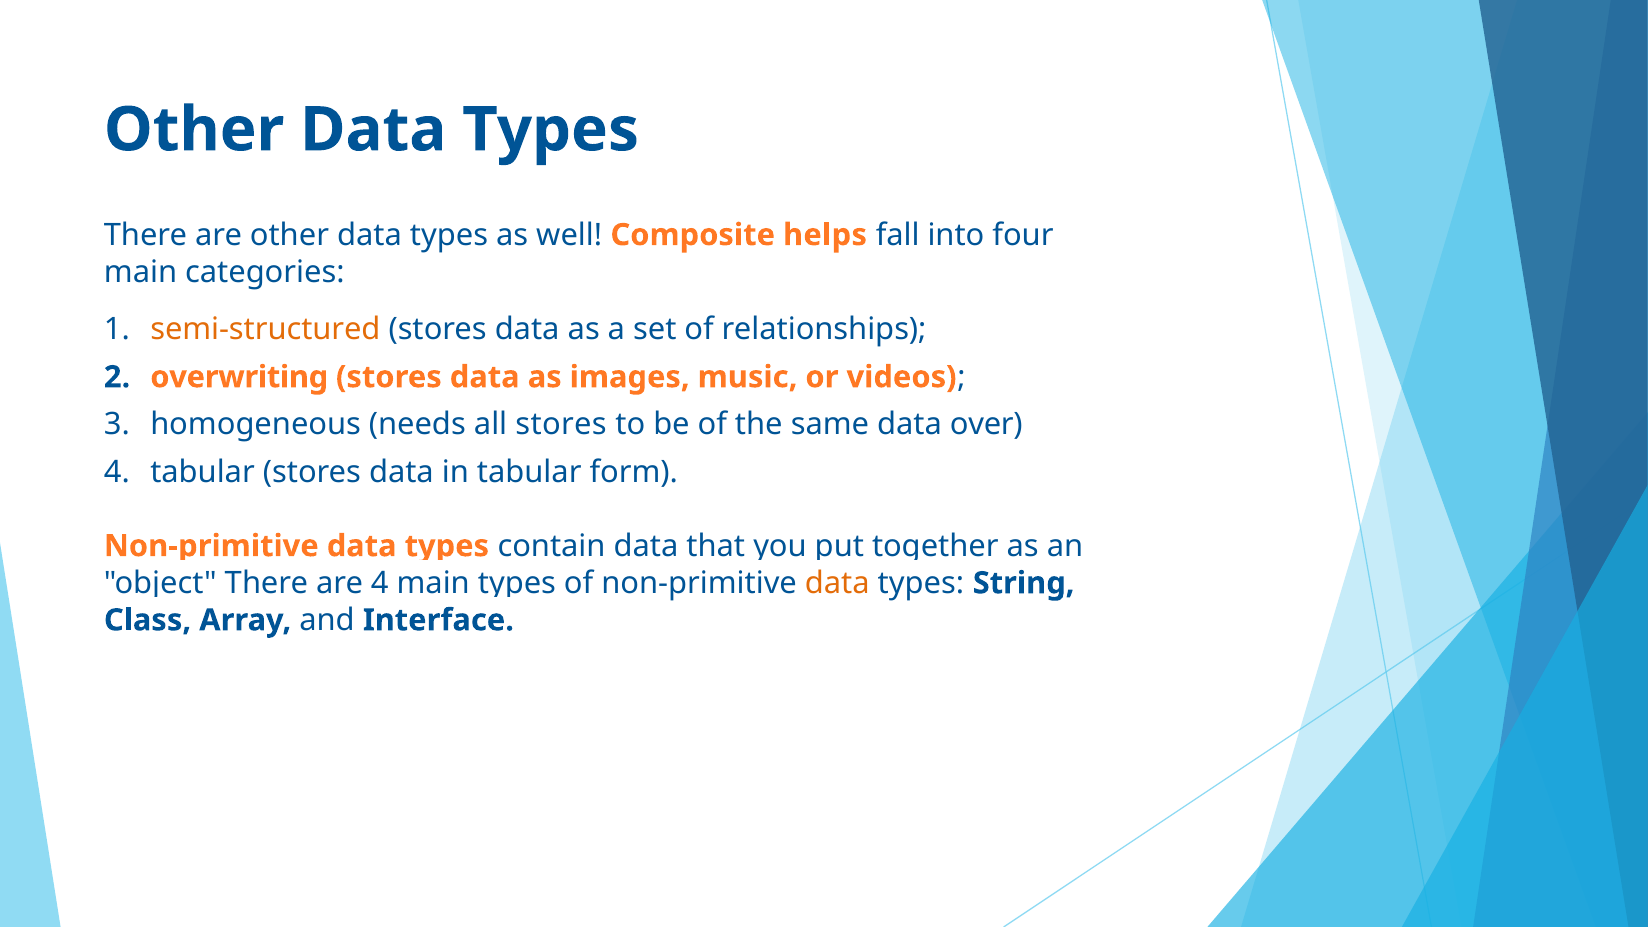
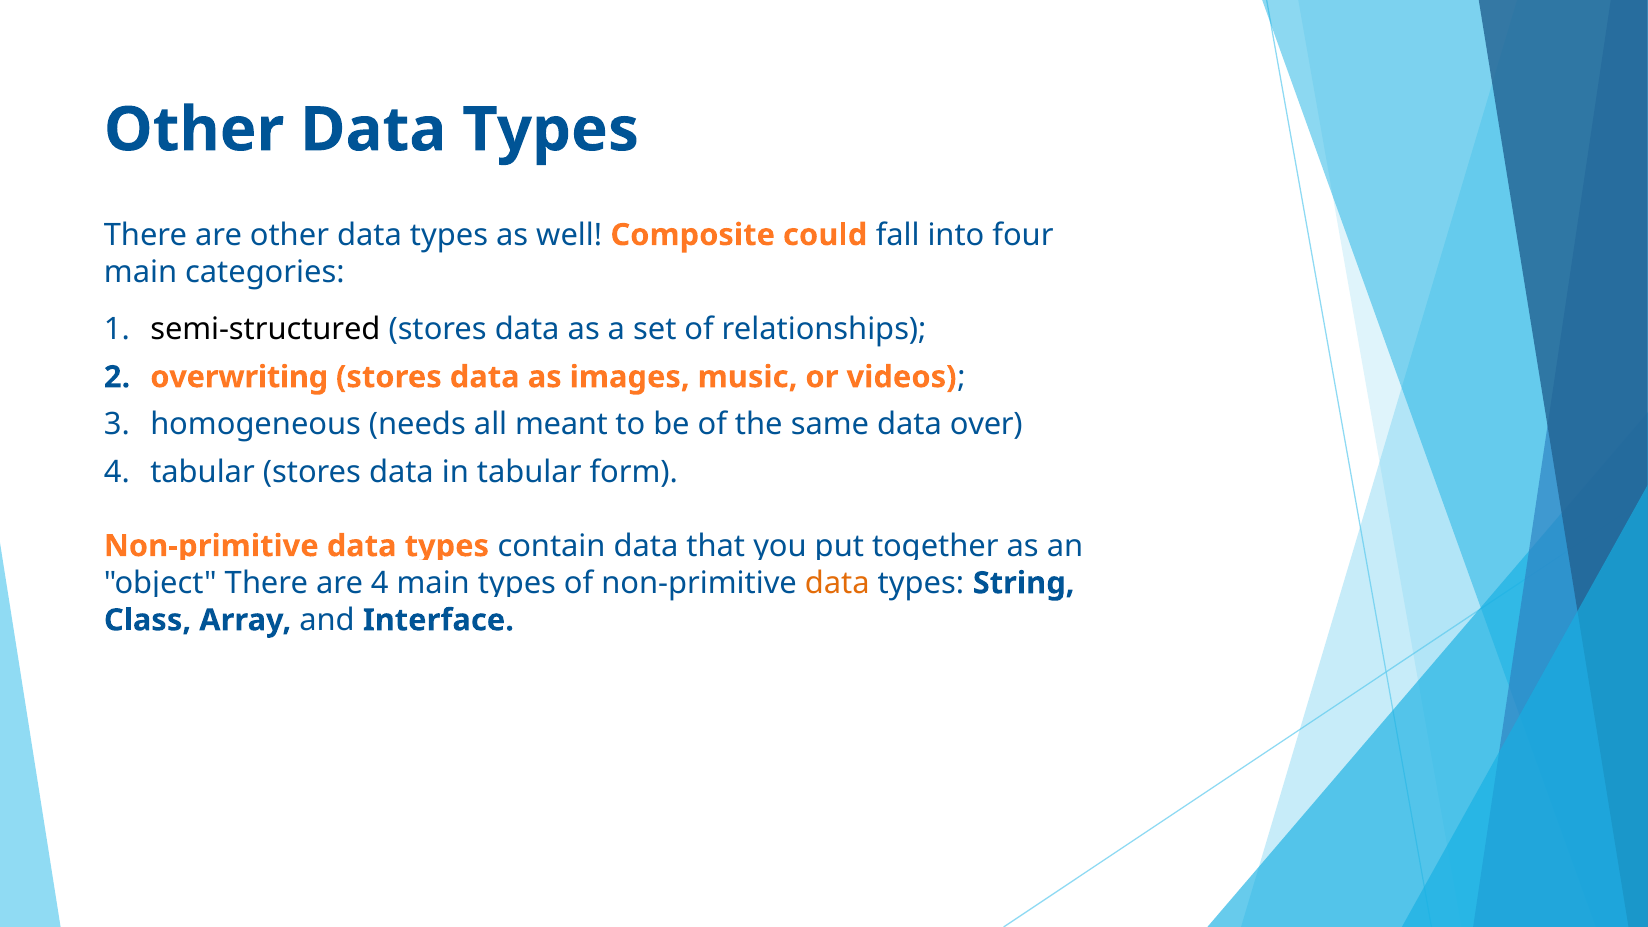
helps: helps -> could
semi-structured colour: orange -> black
all stores: stores -> meant
